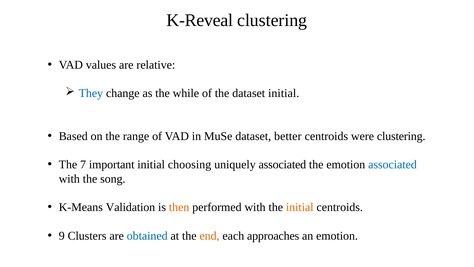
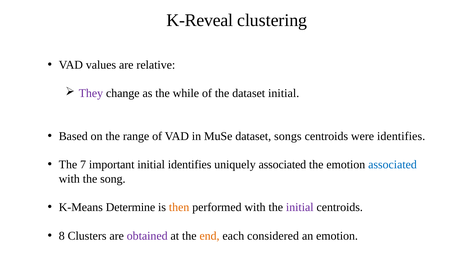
They colour: blue -> purple
better: better -> songs
were clustering: clustering -> identifies
initial choosing: choosing -> identifies
Validation: Validation -> Determine
initial at (300, 207) colour: orange -> purple
9: 9 -> 8
obtained colour: blue -> purple
approaches: approaches -> considered
